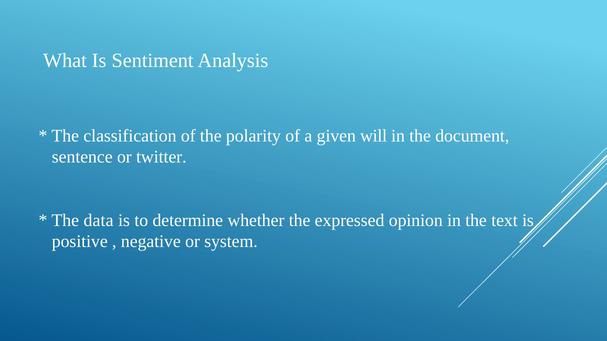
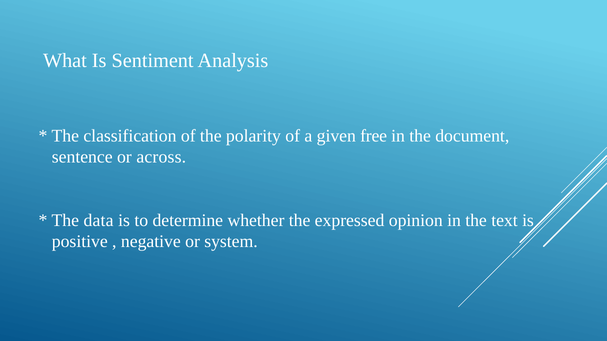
will: will -> free
twitter: twitter -> across
